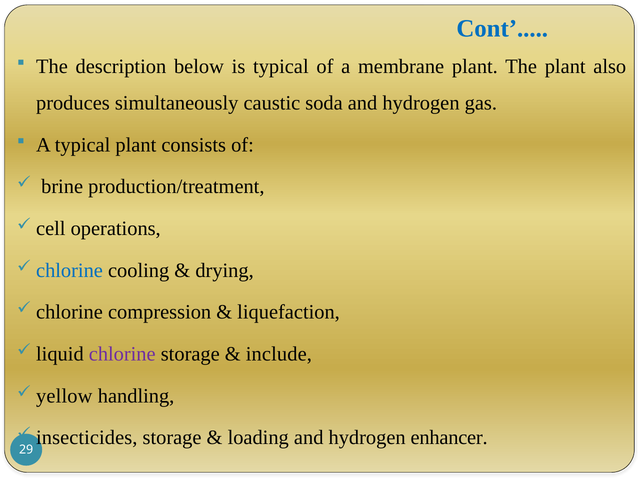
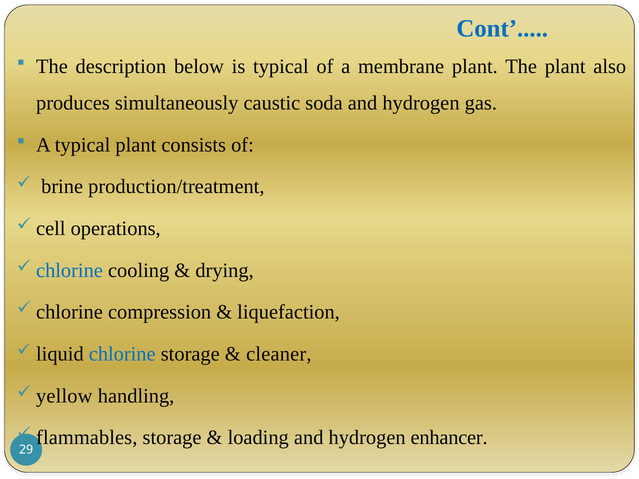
chlorine at (122, 354) colour: purple -> blue
include: include -> cleaner
insecticides: insecticides -> flammables
